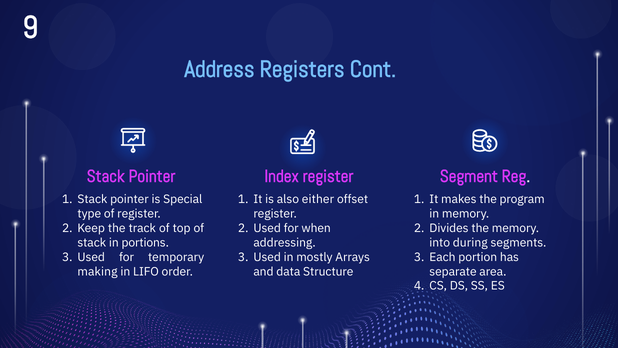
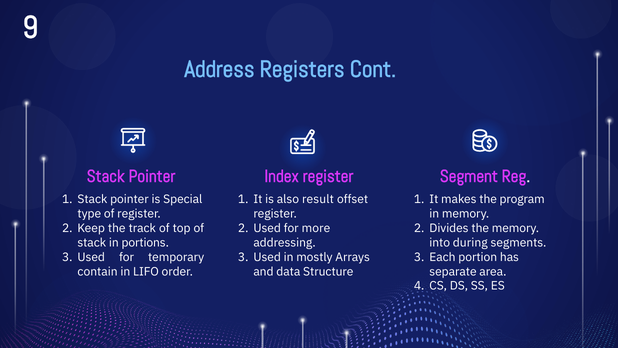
either: either -> result
when: when -> more
making: making -> contain
